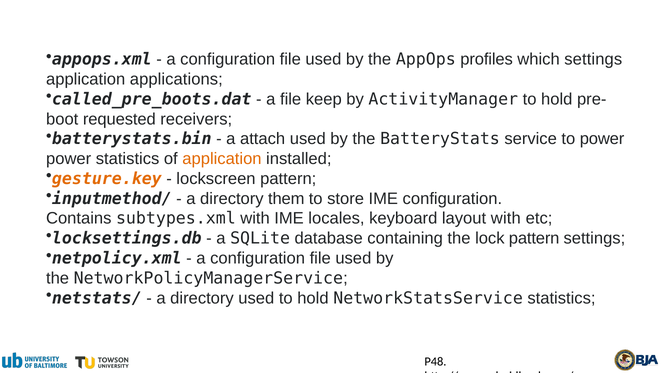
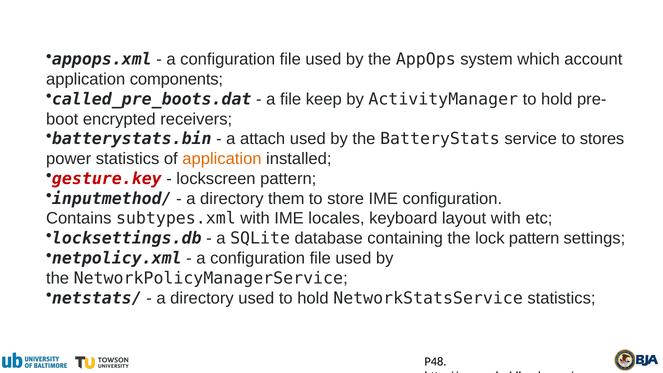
profiles: profiles -> system
which settings: settings -> account
applications: applications -> components
requested: requested -> encrypted
to power: power -> stores
gesture.key colour: orange -> red
